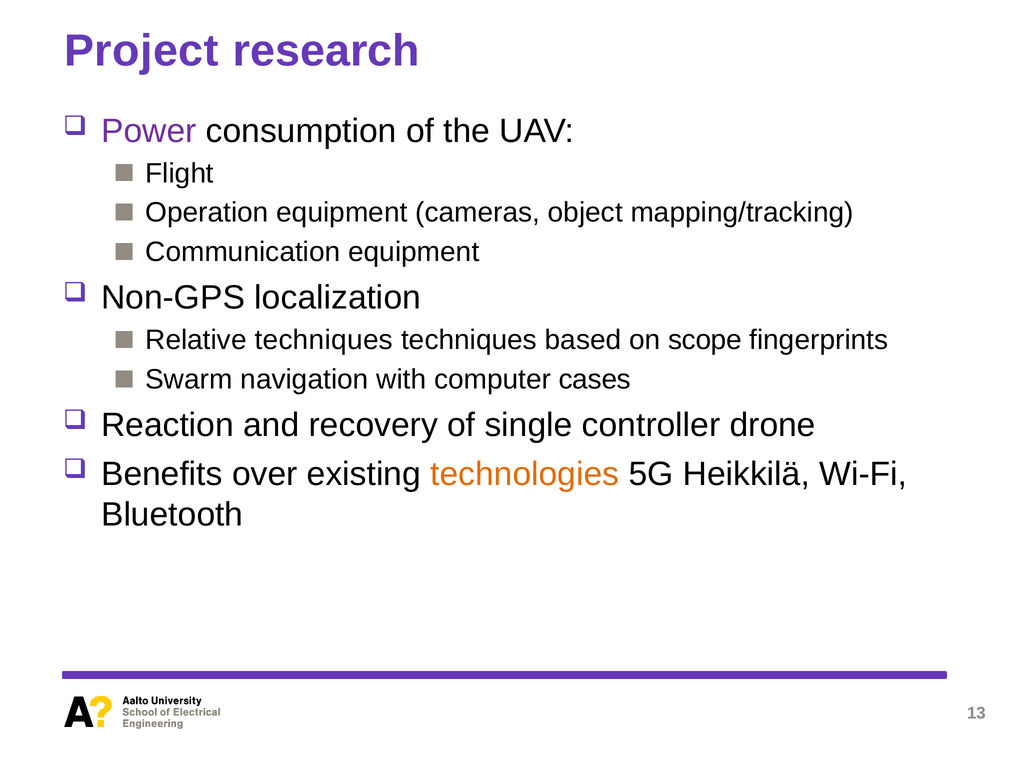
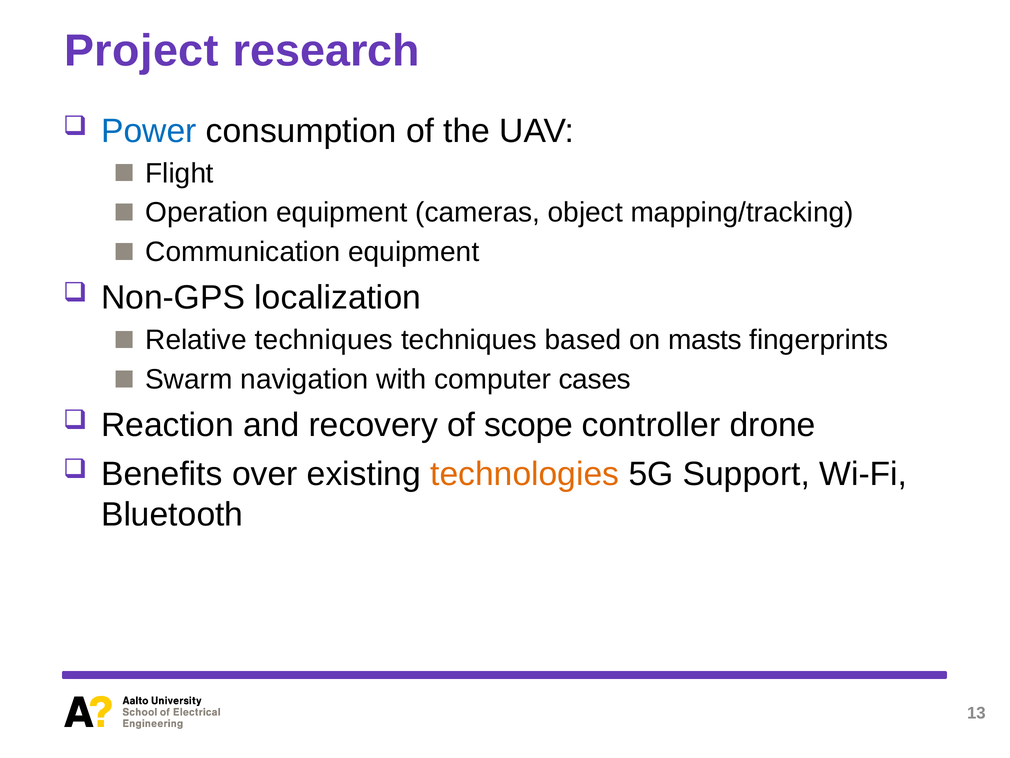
Power colour: purple -> blue
scope: scope -> masts
single: single -> scope
Heikkilä: Heikkilä -> Support
